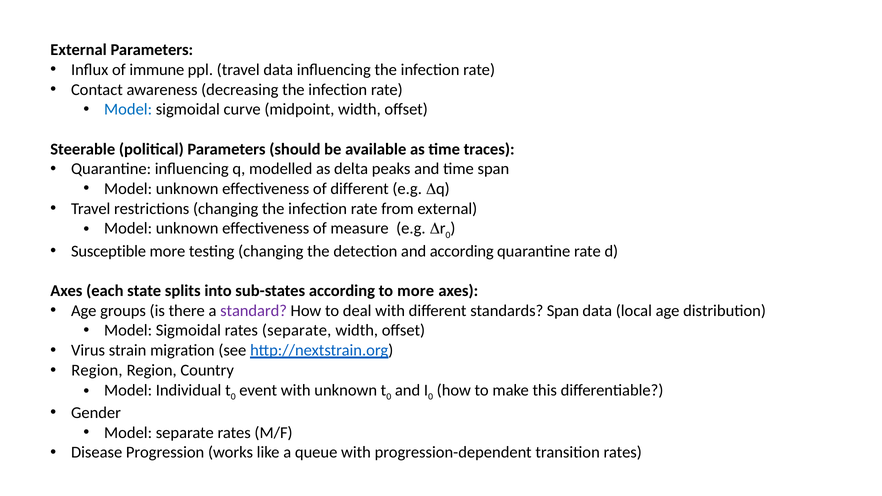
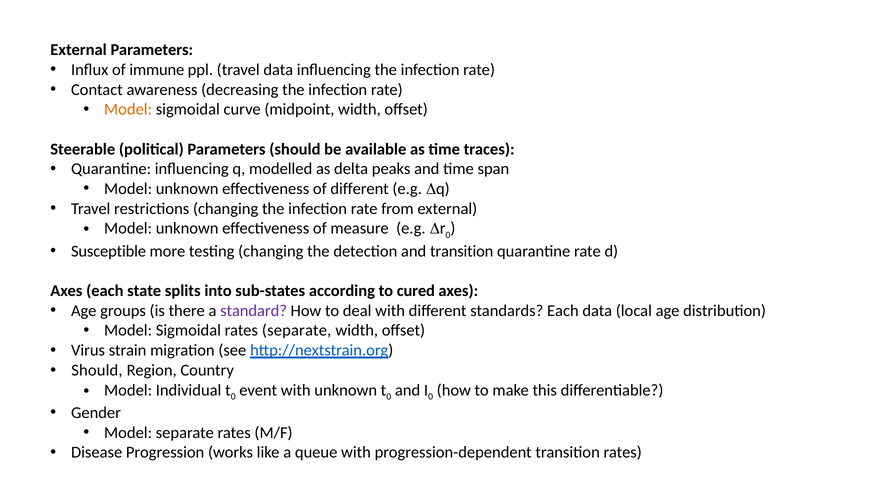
Model at (128, 110) colour: blue -> orange
and according: according -> transition
to more: more -> cured
standards Span: Span -> Each
Region at (97, 371): Region -> Should
